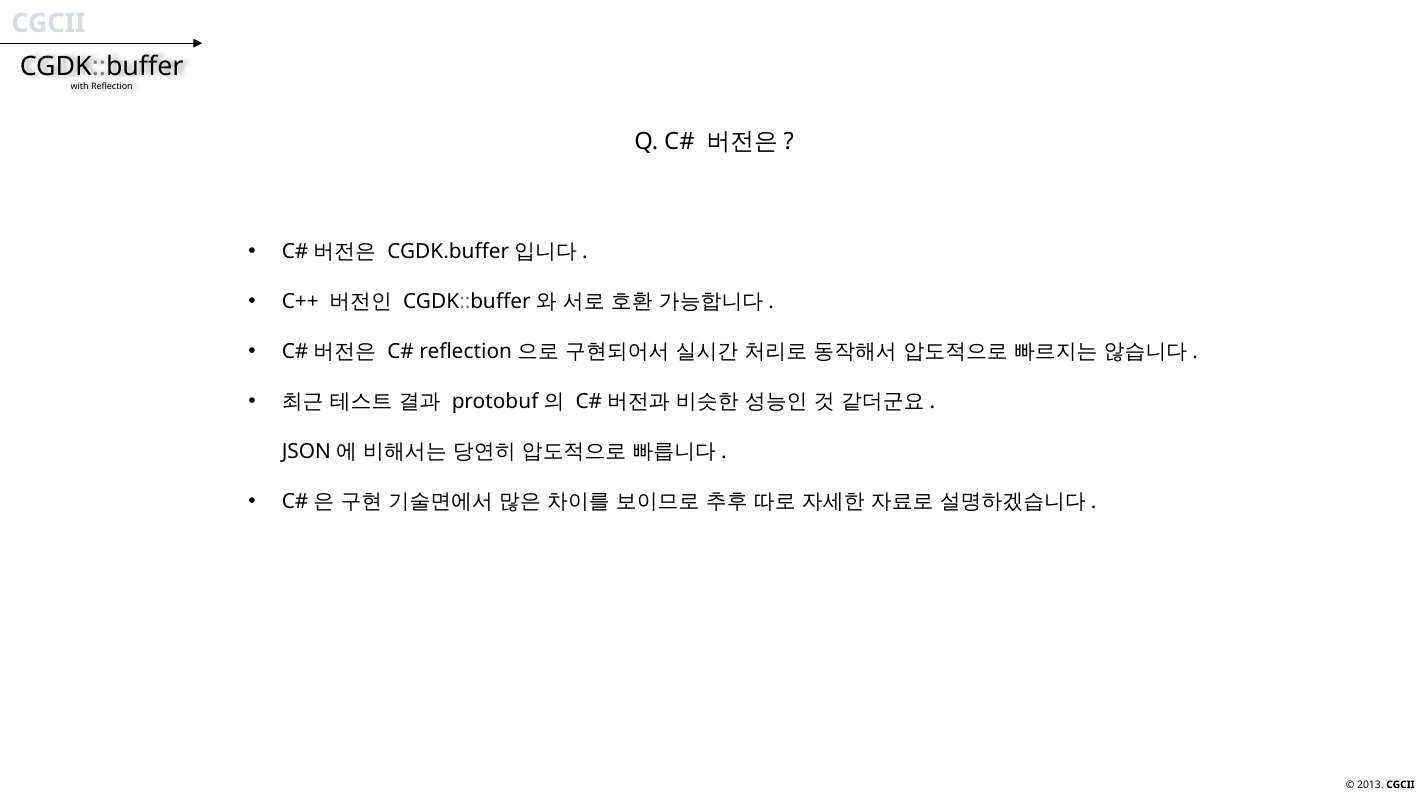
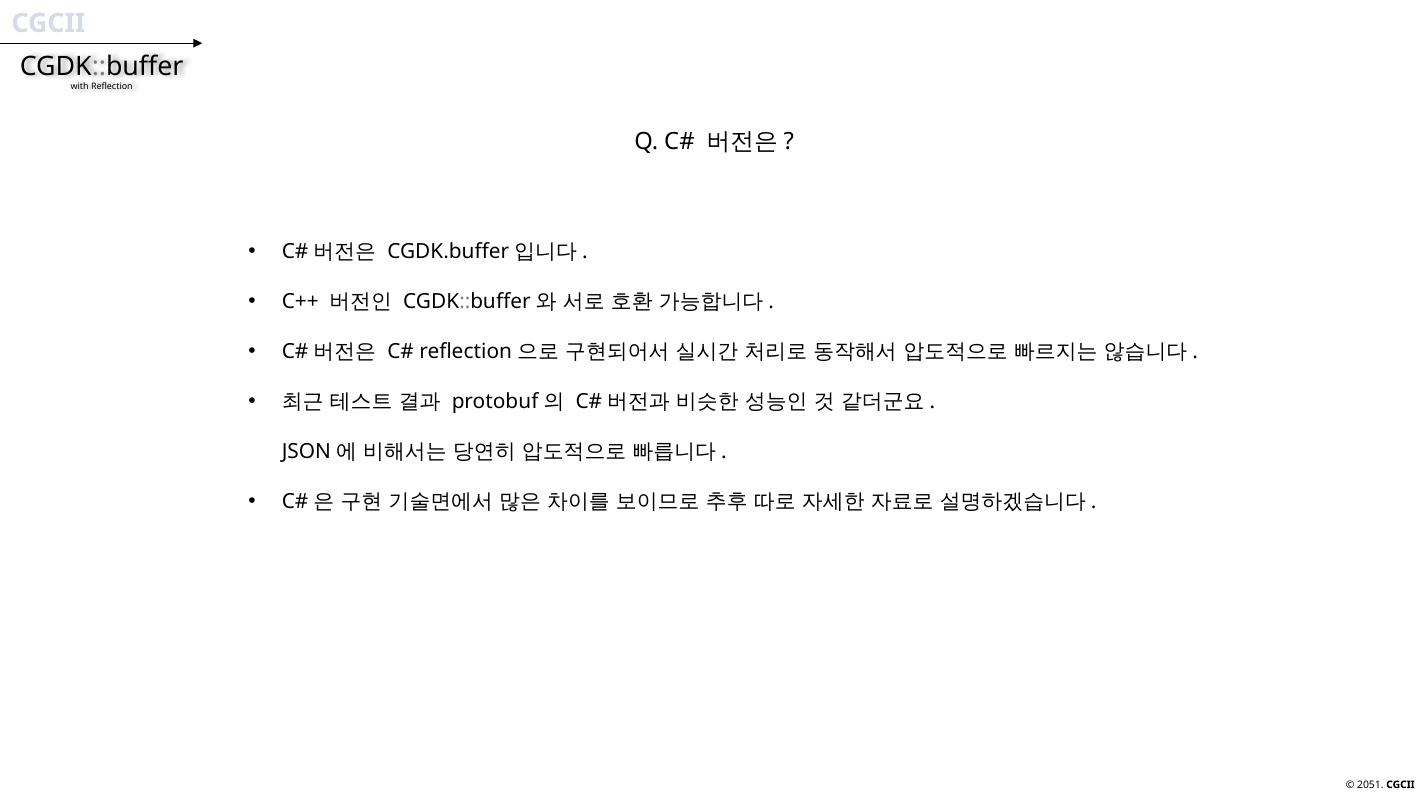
2013: 2013 -> 2051
